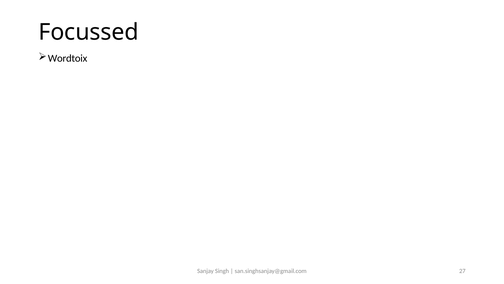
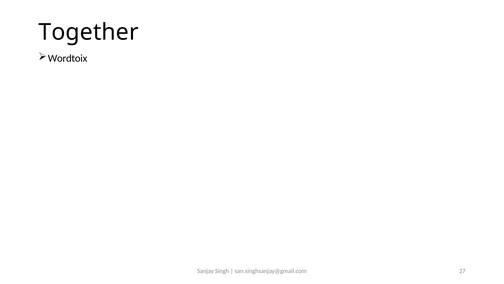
Focussed: Focussed -> Together
